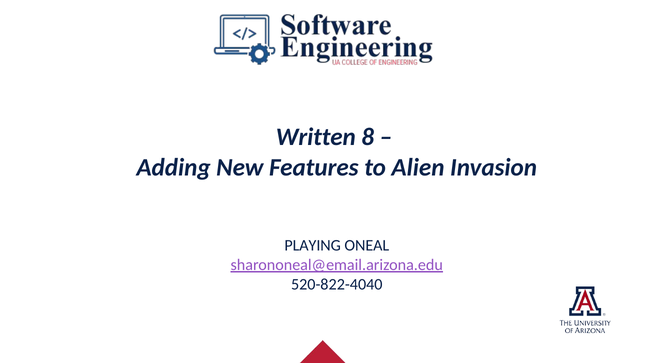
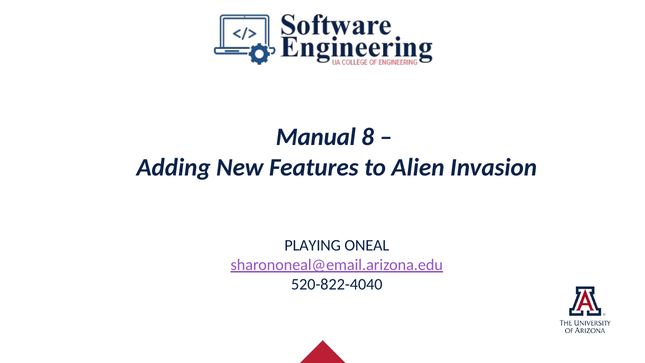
Written: Written -> Manual
